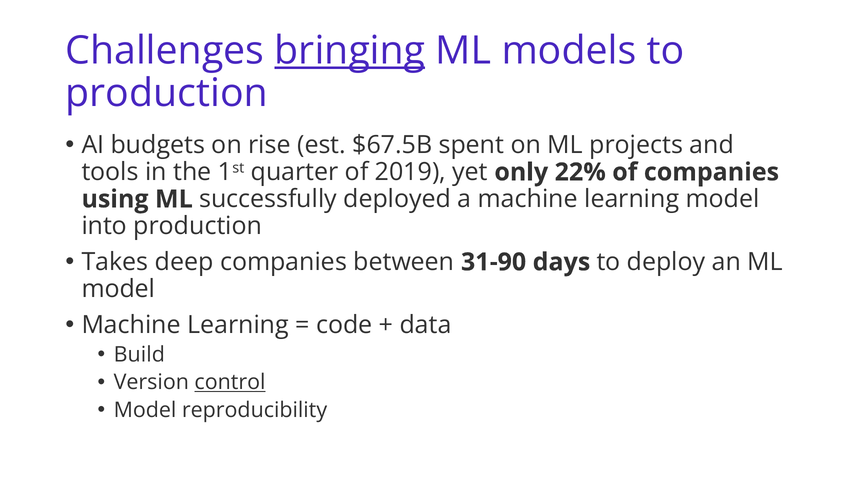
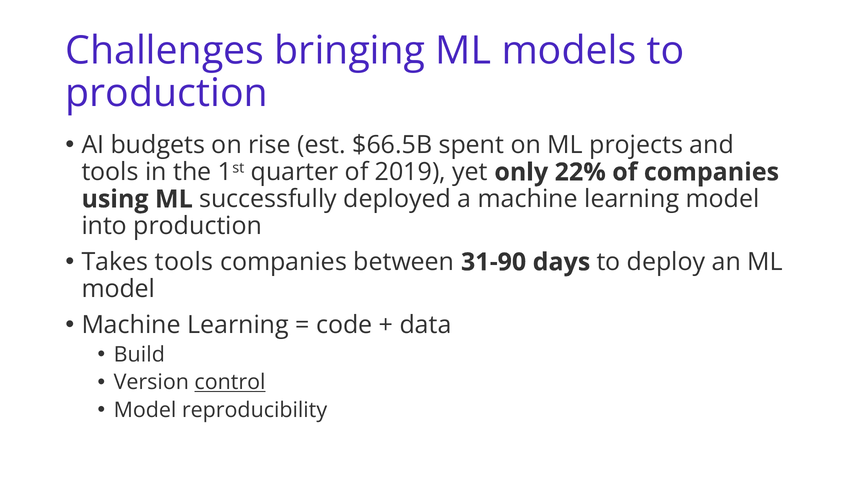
bringing underline: present -> none
$67.5B: $67.5B -> $66.5B
Takes deep: deep -> tools
